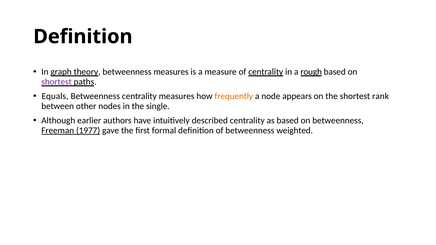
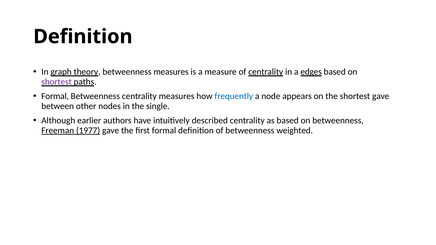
rough: rough -> edges
Equals at (55, 96): Equals -> Formal
frequently colour: orange -> blue
shortest rank: rank -> gave
